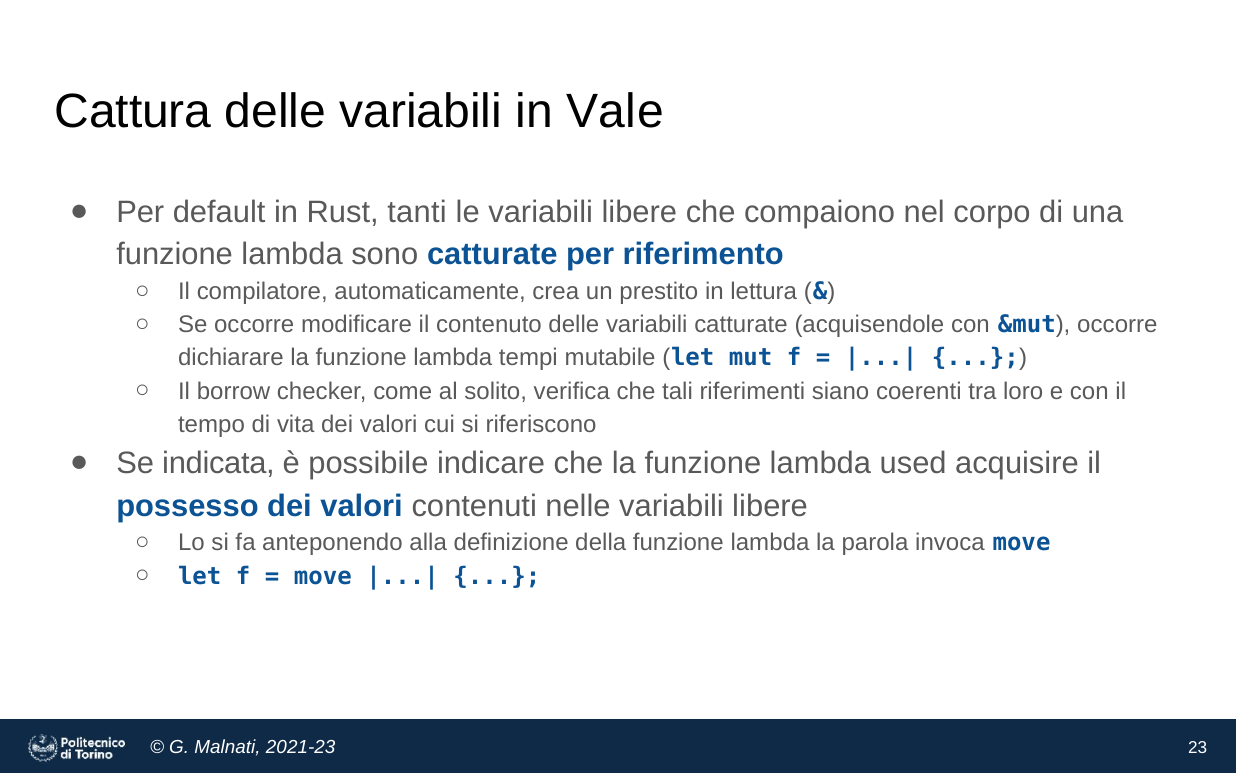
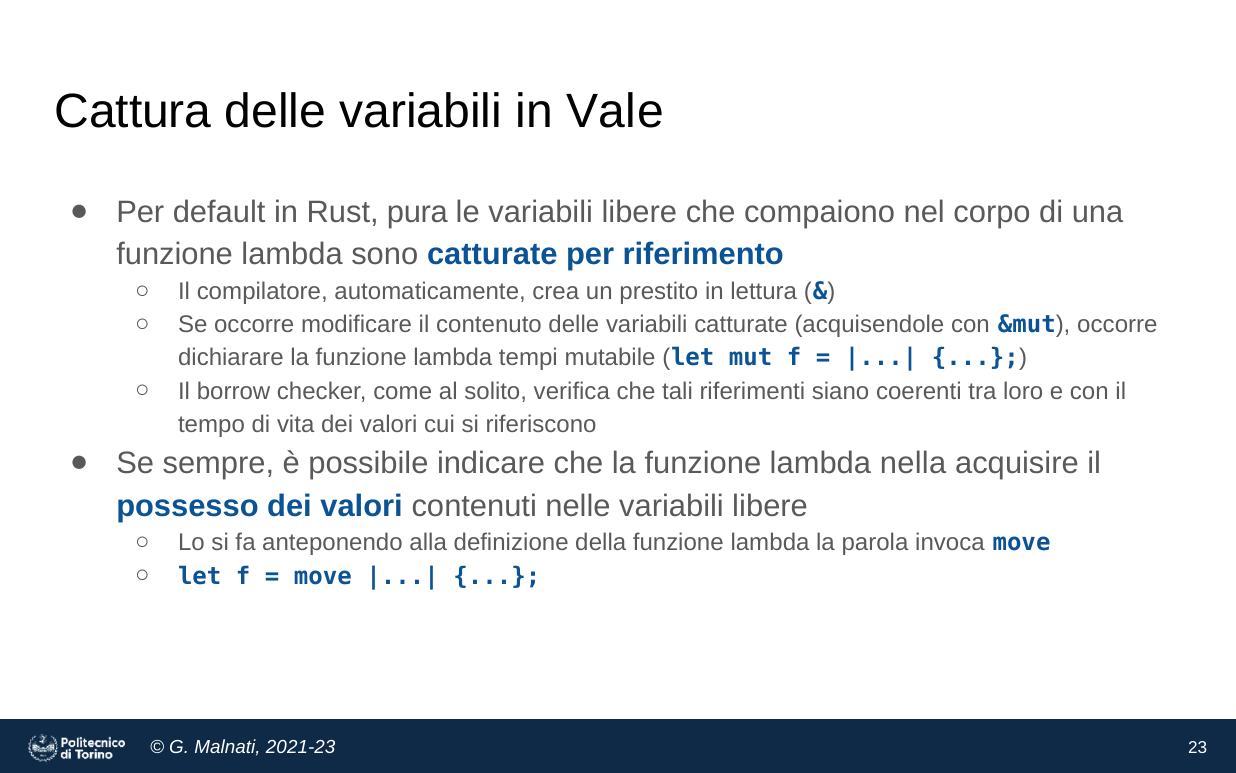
tanti: tanti -> pura
indicata: indicata -> sempre
used: used -> nella
